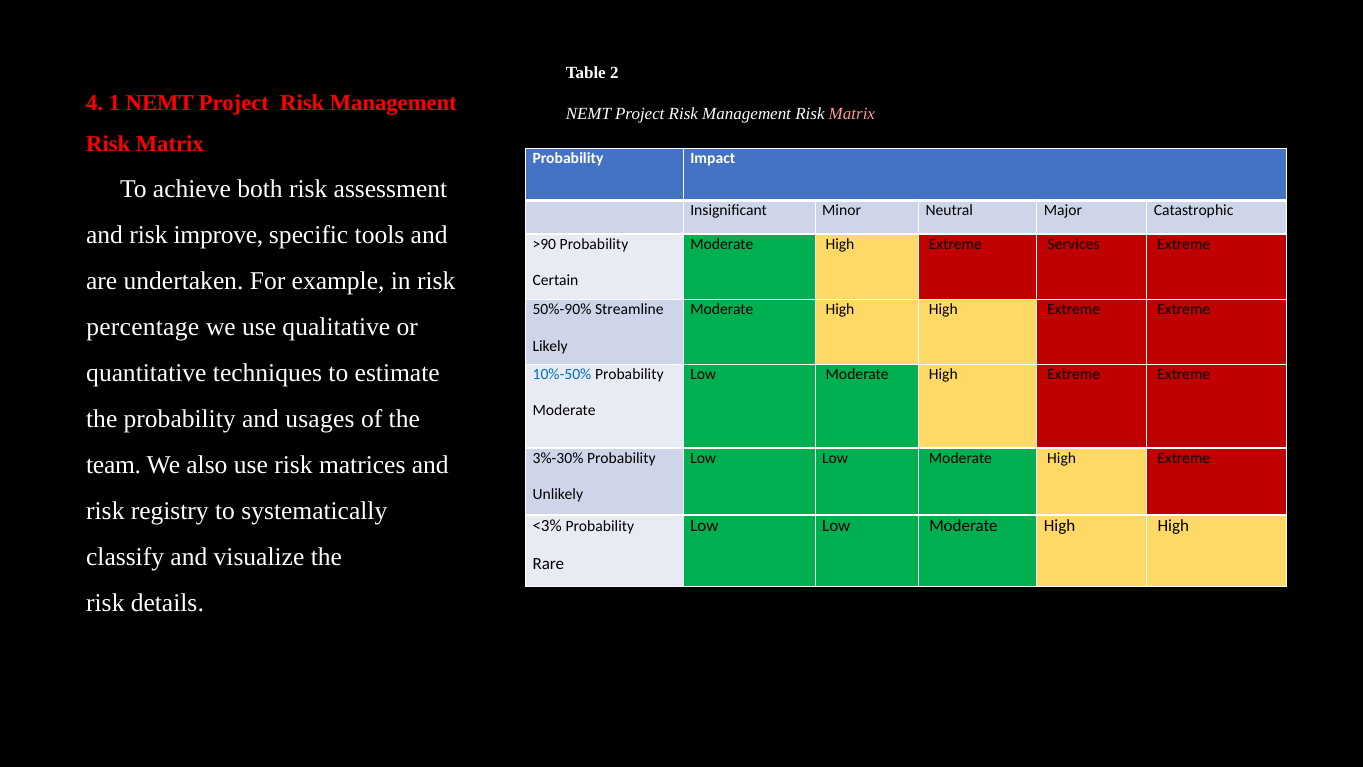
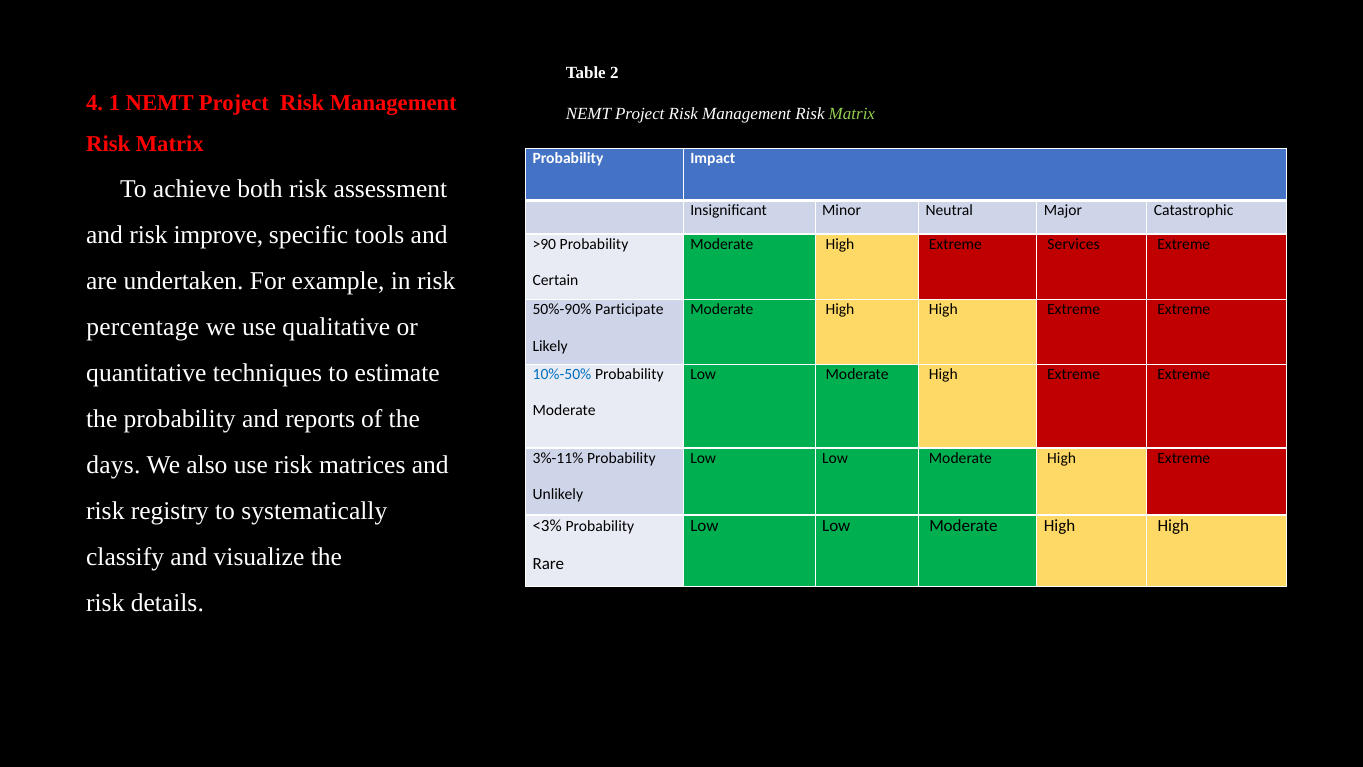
Matrix at (852, 114) colour: pink -> light green
Streamline: Streamline -> Participate
usages: usages -> reports
3%-30%: 3%-30% -> 3%-11%
team: team -> days
